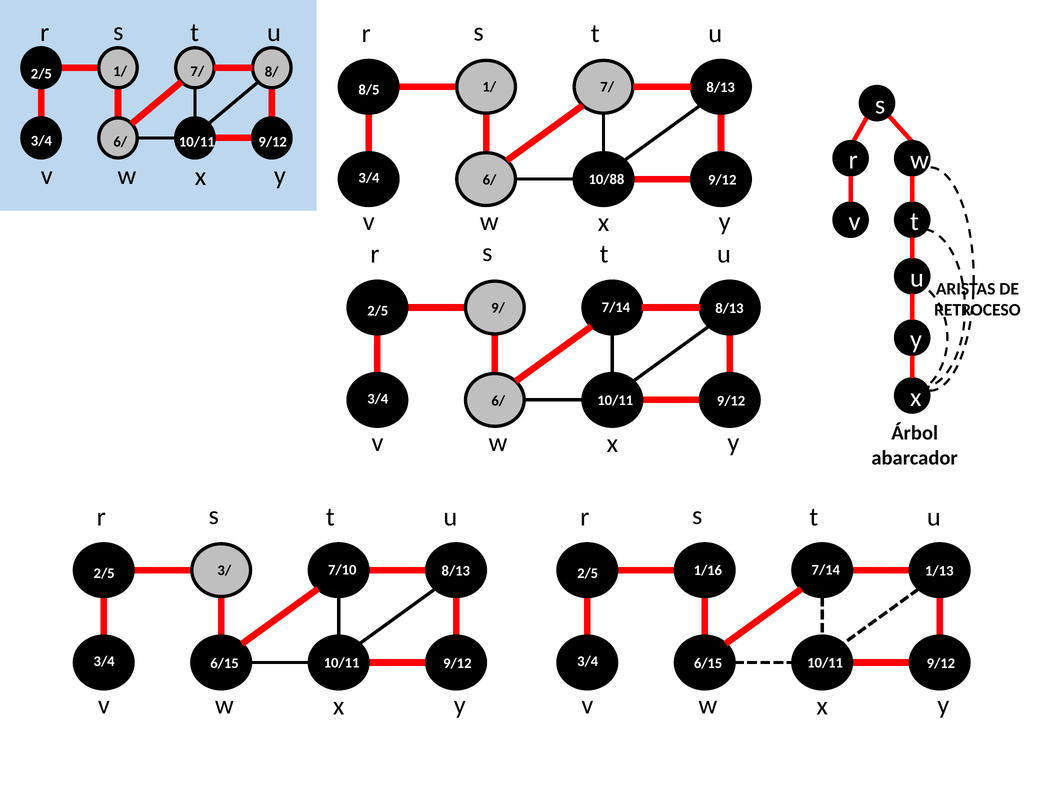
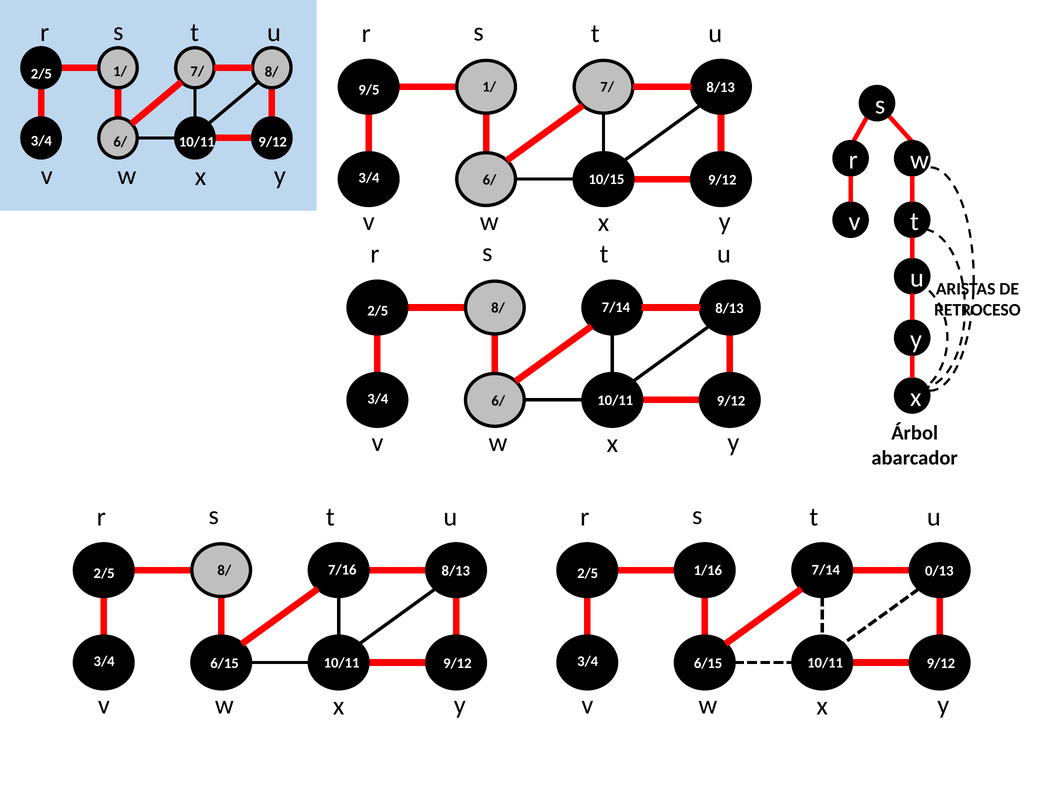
8/5: 8/5 -> 9/5
10/88: 10/88 -> 10/15
9/ at (498, 308): 9/ -> 8/
7/10: 7/10 -> 7/16
1/13: 1/13 -> 0/13
3/ at (224, 571): 3/ -> 8/
